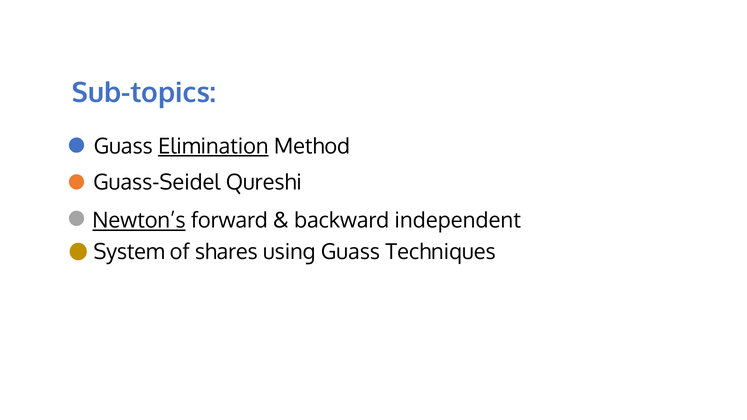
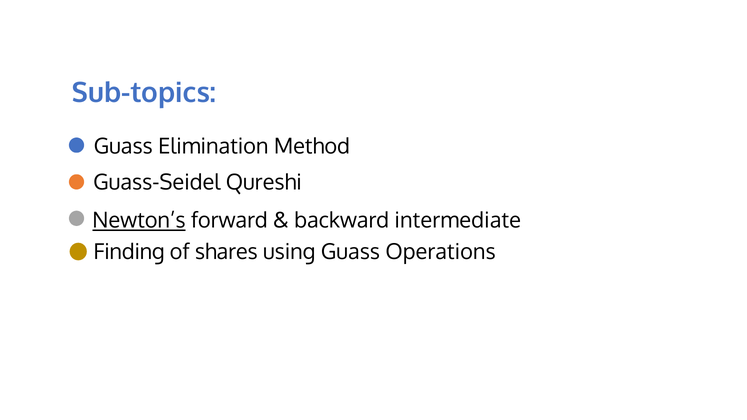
Elimination underline: present -> none
independent: independent -> intermediate
System: System -> Finding
Techniques: Techniques -> Operations
